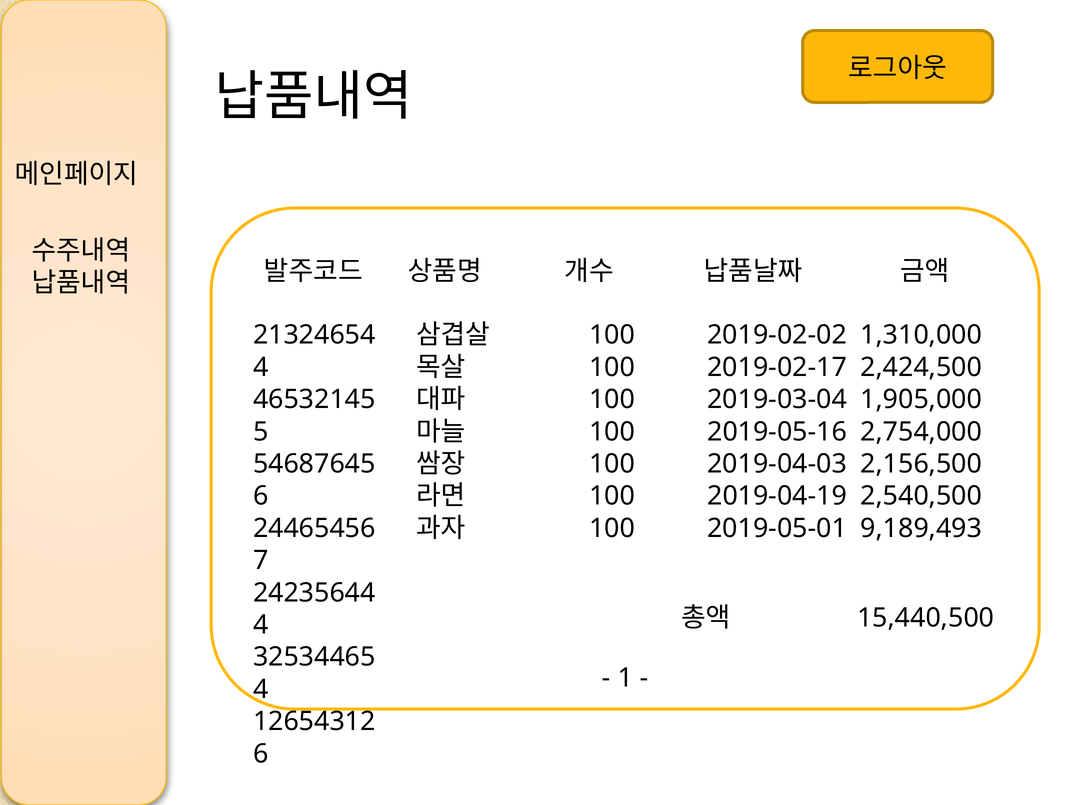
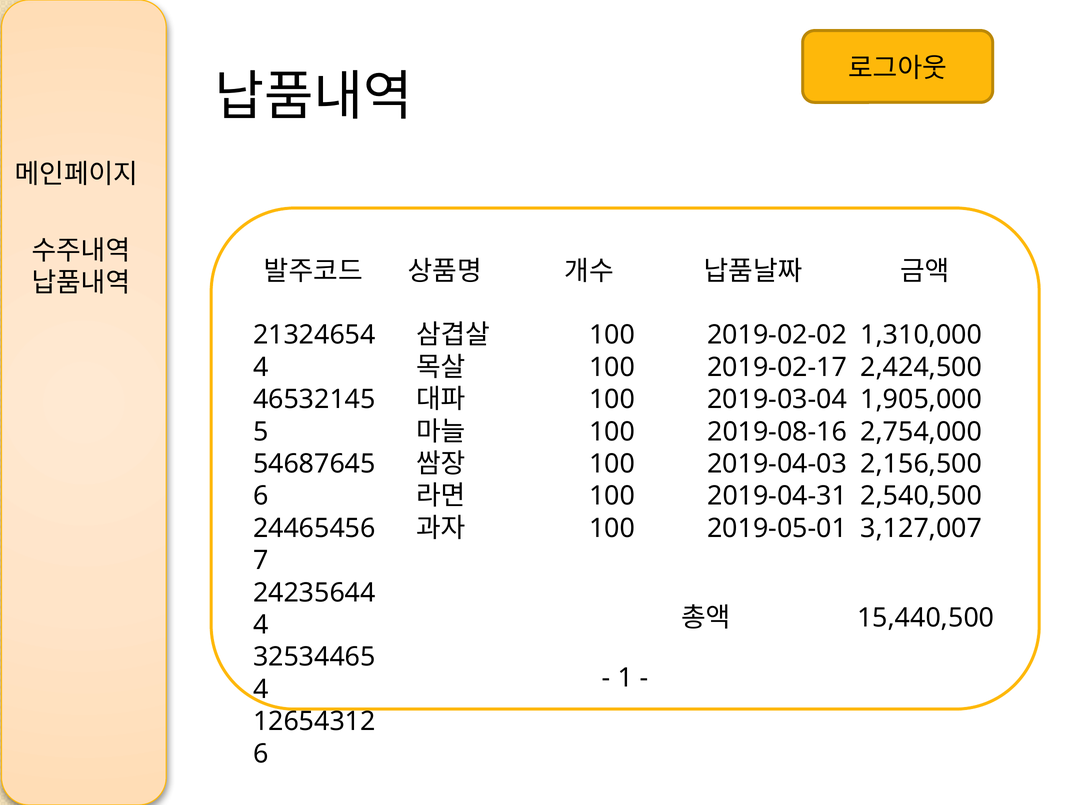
2019-05-16: 2019-05-16 -> 2019-08-16
2019-04-19: 2019-04-19 -> 2019-04-31
9,189,493: 9,189,493 -> 3,127,007
